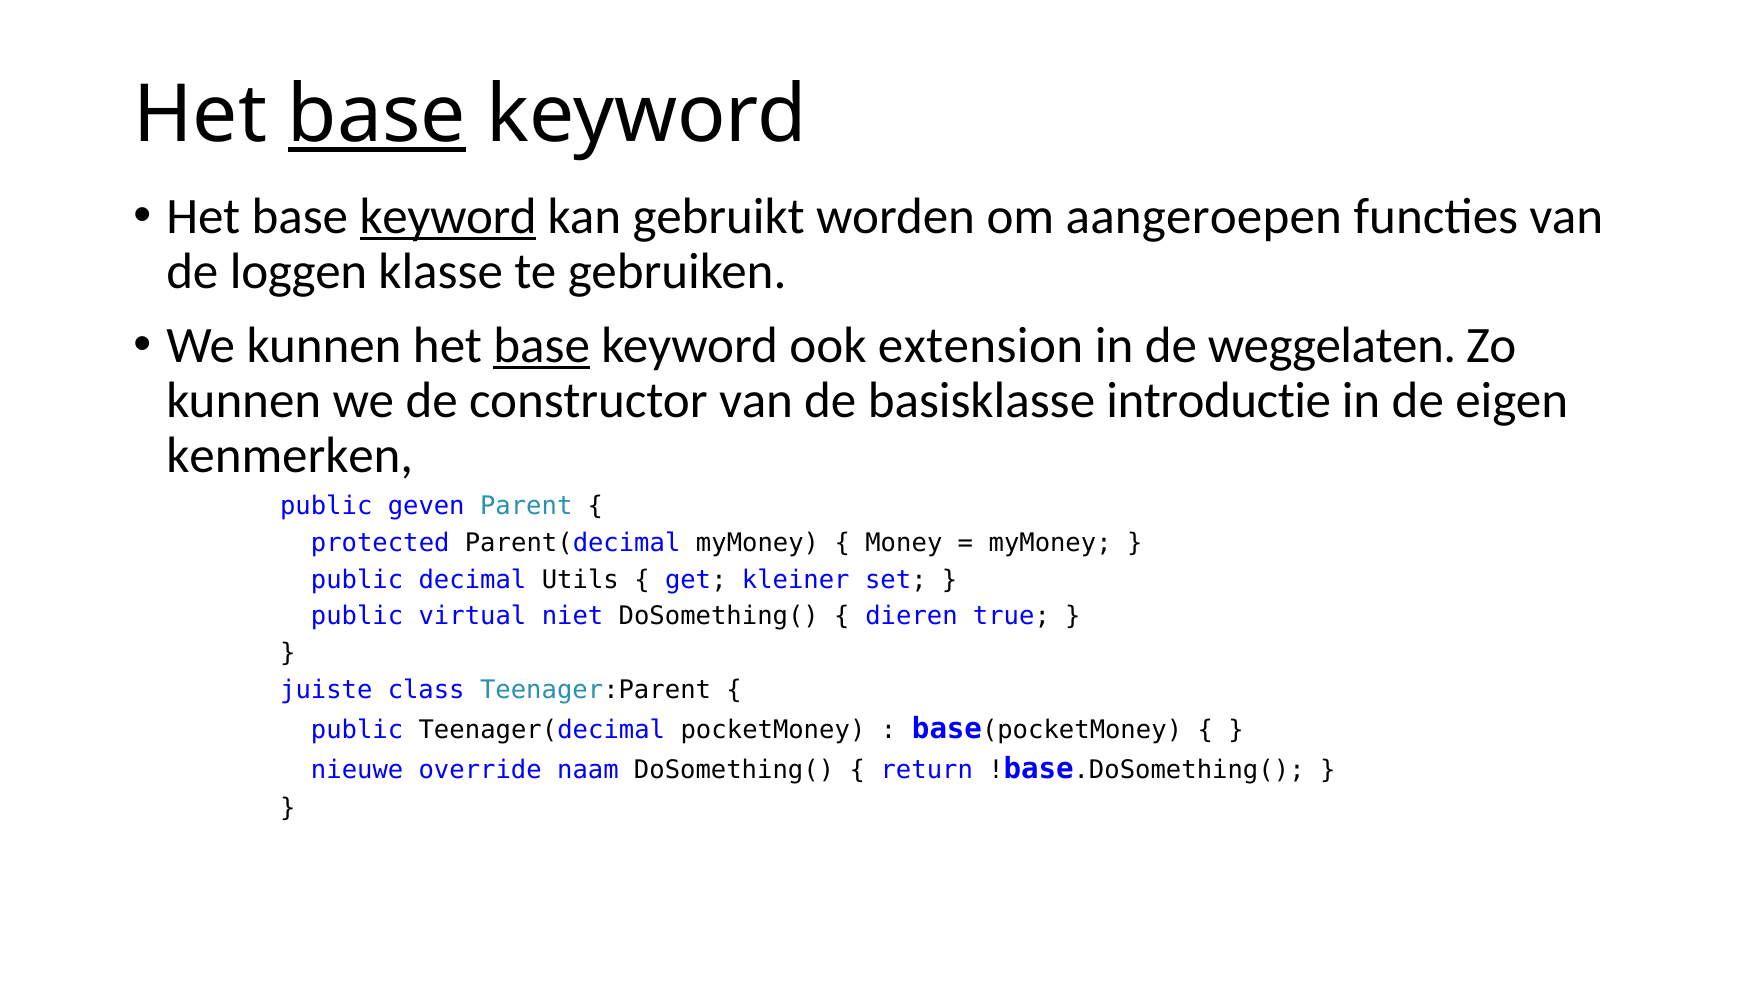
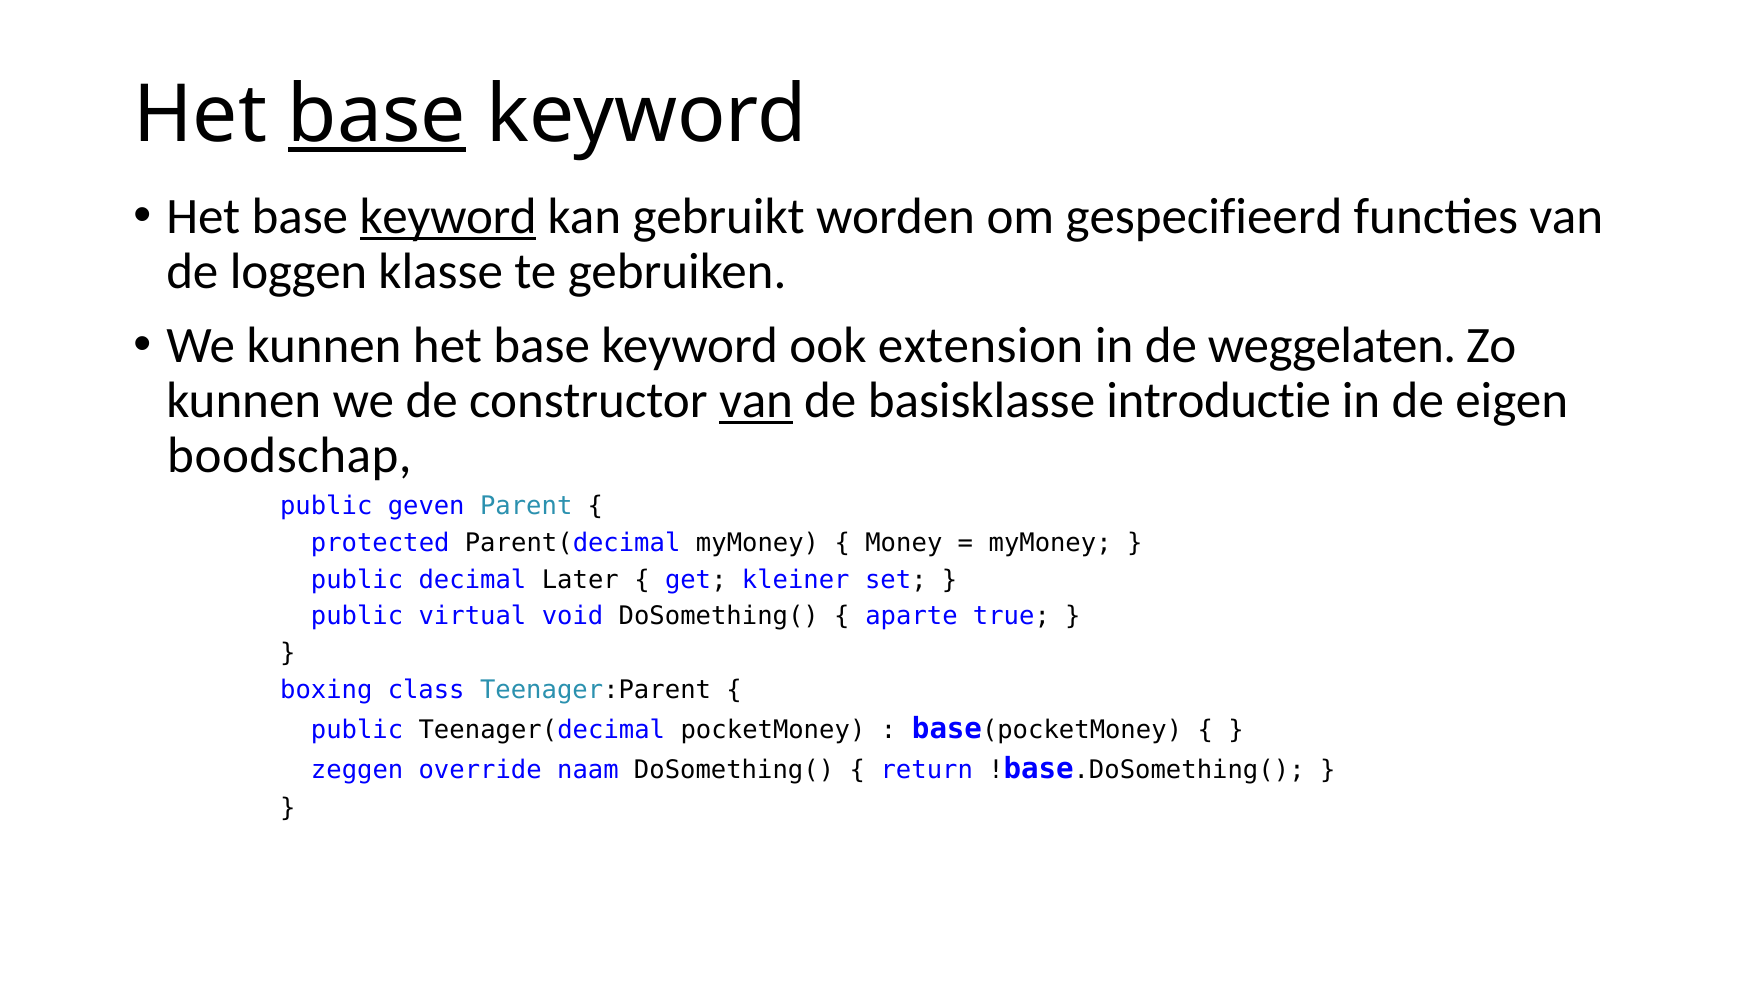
aangeroepen: aangeroepen -> gespecifieerd
base at (542, 345) underline: present -> none
van at (756, 400) underline: none -> present
kenmerken: kenmerken -> boodschap
Utils: Utils -> Later
niet: niet -> void
dieren: dieren -> aparte
juiste: juiste -> boxing
nieuwe: nieuwe -> zeggen
